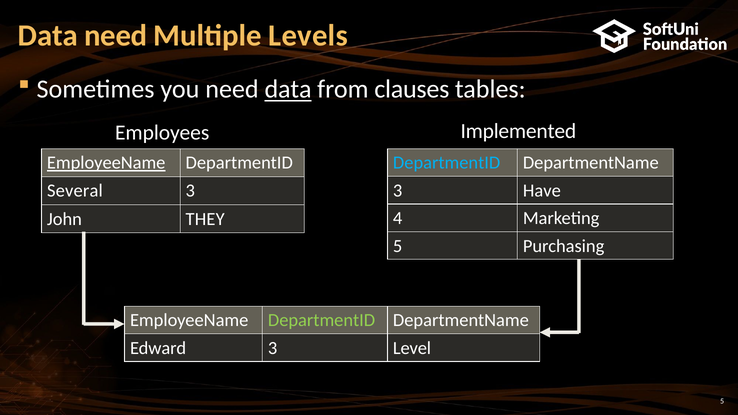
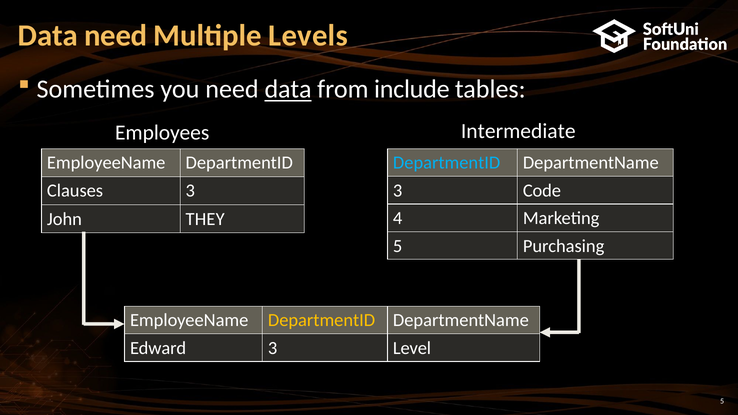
clauses: clauses -> include
Implemented: Implemented -> Intermediate
EmployeeName at (106, 163) underline: present -> none
Have: Have -> Code
Several: Several -> Clauses
DepartmentID at (322, 321) colour: light green -> yellow
